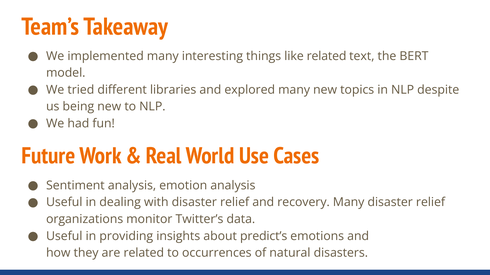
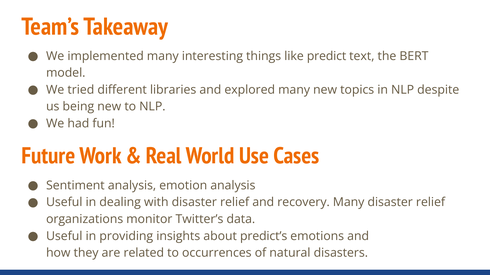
like related: related -> predict
